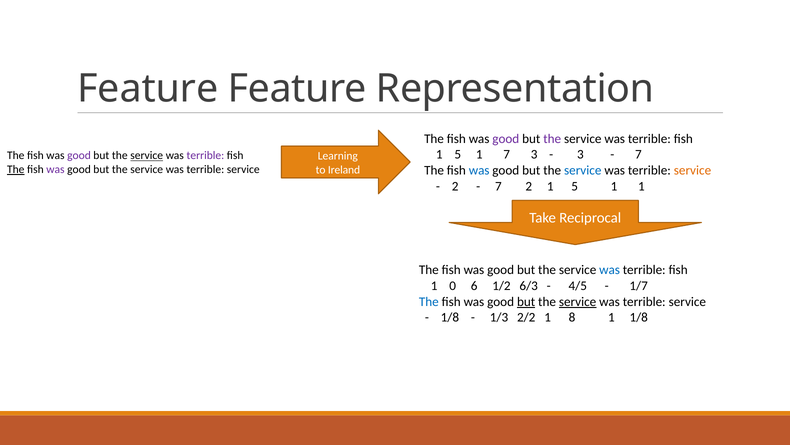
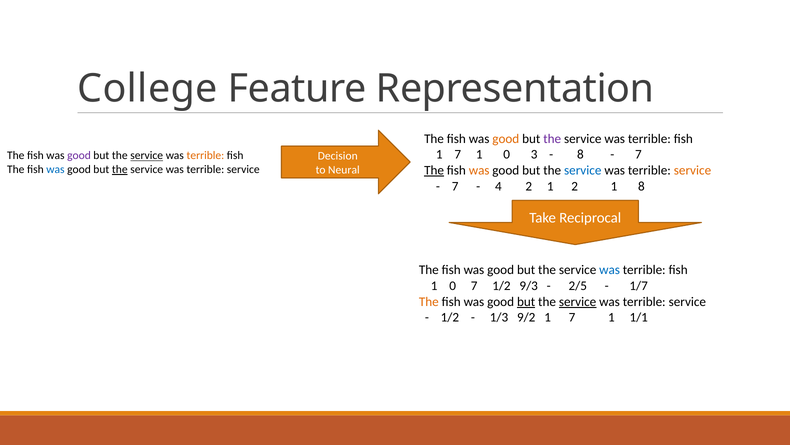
Feature at (148, 89): Feature -> College
good at (506, 139) colour: purple -> orange
5 at (458, 154): 5 -> 7
7 at (507, 154): 7 -> 0
3 at (580, 154): 3 -> 8
terrible at (205, 155) colour: purple -> orange
Learning: Learning -> Decision
The at (16, 169) underline: present -> none
was at (55, 169) colour: purple -> blue
the at (120, 169) underline: none -> present
Ireland: Ireland -> Neural
The at (434, 170) underline: none -> present
was at (479, 170) colour: blue -> orange
2 at (455, 186): 2 -> 7
7 at (498, 186): 7 -> 4
2 1 5: 5 -> 2
1 1: 1 -> 8
0 6: 6 -> 7
6/3: 6/3 -> 9/3
4/5: 4/5 -> 2/5
The at (429, 301) colour: blue -> orange
1/8 at (450, 317): 1/8 -> 1/2
2/2: 2/2 -> 9/2
8 at (572, 317): 8 -> 7
1 1/8: 1/8 -> 1/1
